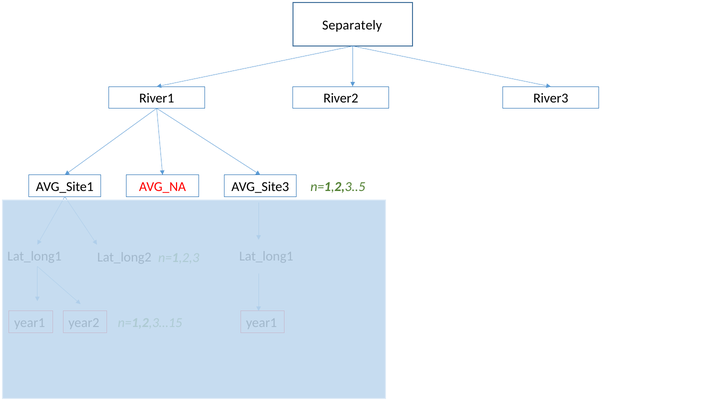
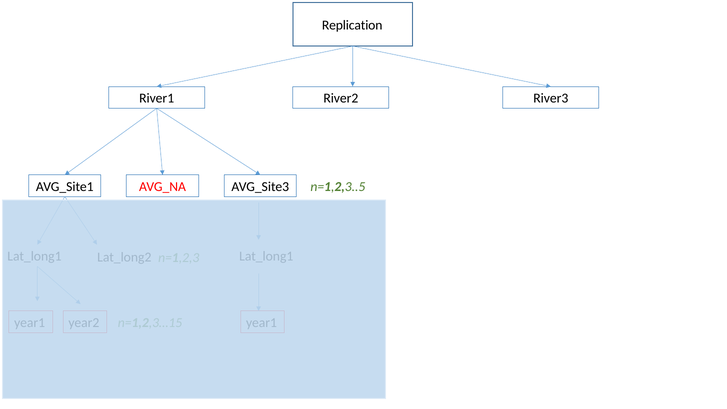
Separately: Separately -> Replication
